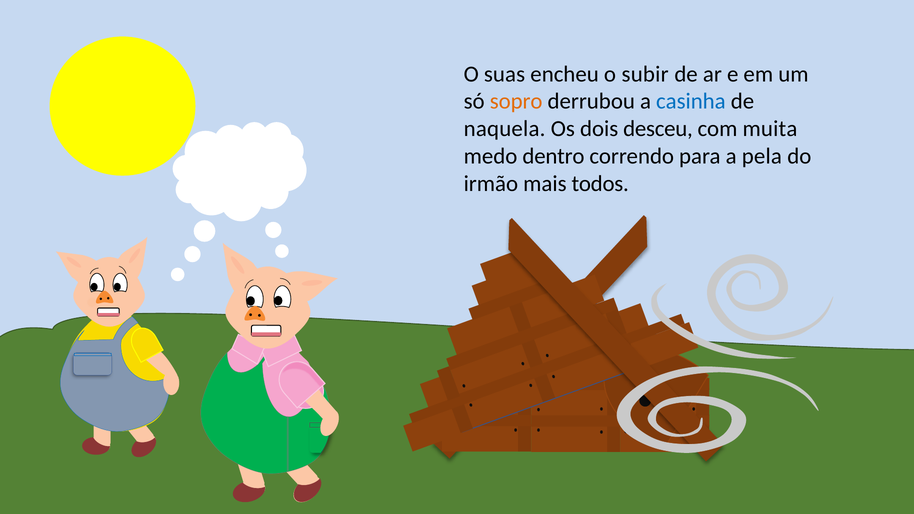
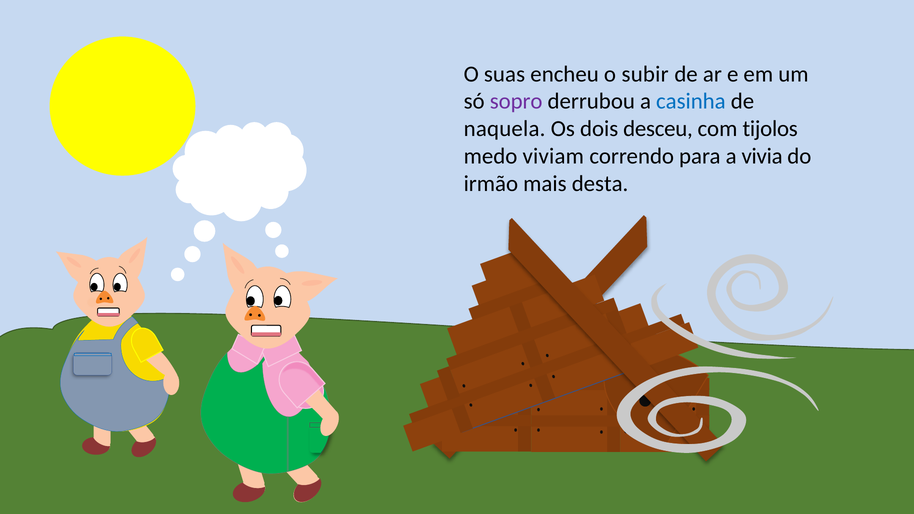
sopro colour: orange -> purple
muita: muita -> tijolos
dentro: dentro -> viviam
pela: pela -> vivia
todos: todos -> desta
